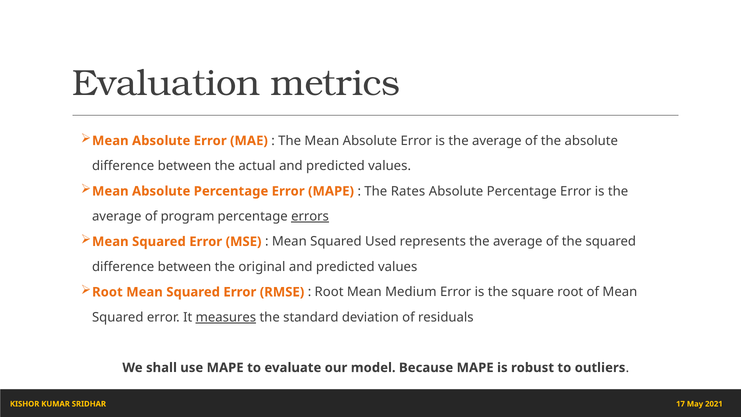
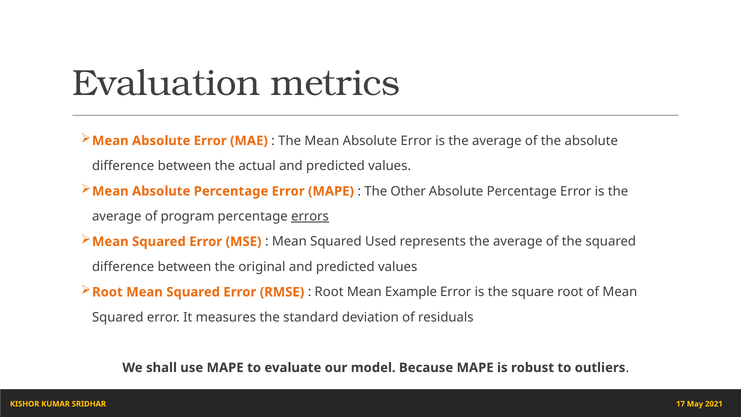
Rates: Rates -> Other
Medium: Medium -> Example
measures underline: present -> none
